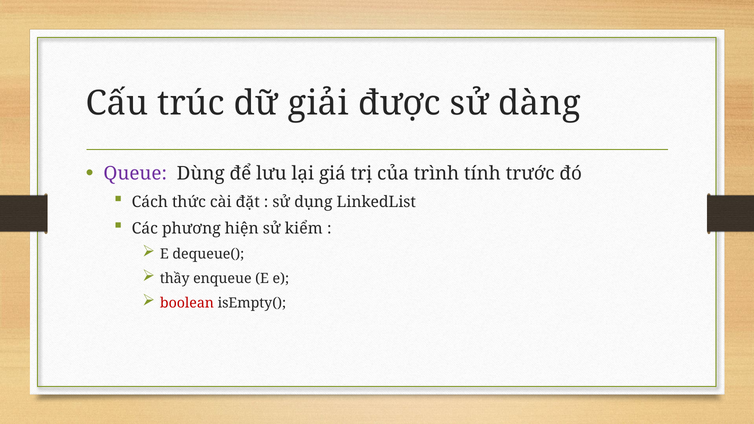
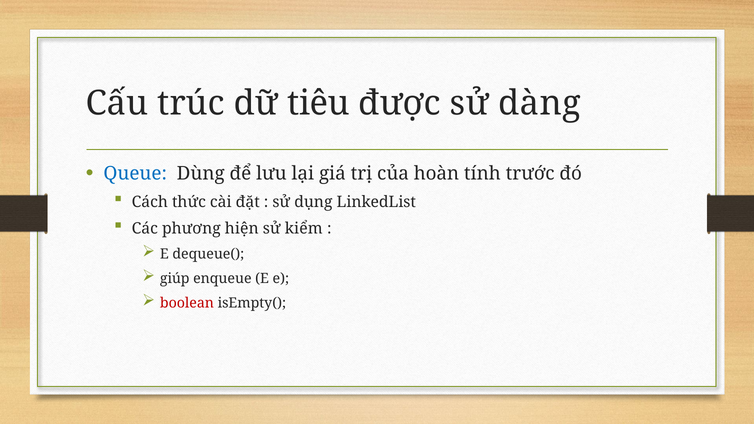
giải: giải -> tiêu
Queue colour: purple -> blue
trình: trình -> hoàn
thầy: thầy -> giúp
